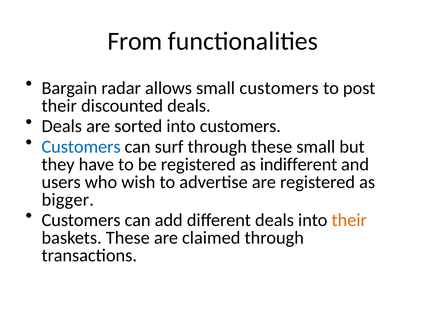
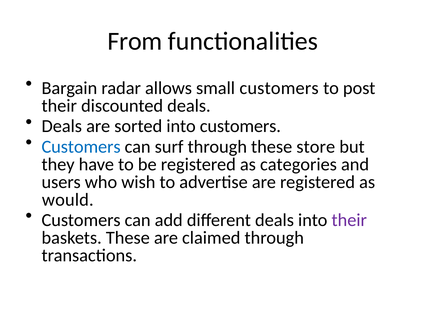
these small: small -> store
indifferent: indifferent -> categories
bigger: bigger -> would
their at (349, 221) colour: orange -> purple
